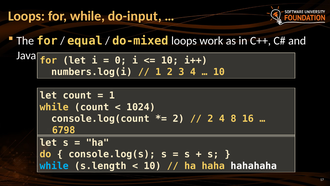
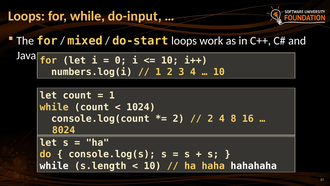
equal: equal -> mixed
do-mixed: do-mixed -> do-start
6798: 6798 -> 8024
while at (54, 166) colour: light blue -> white
